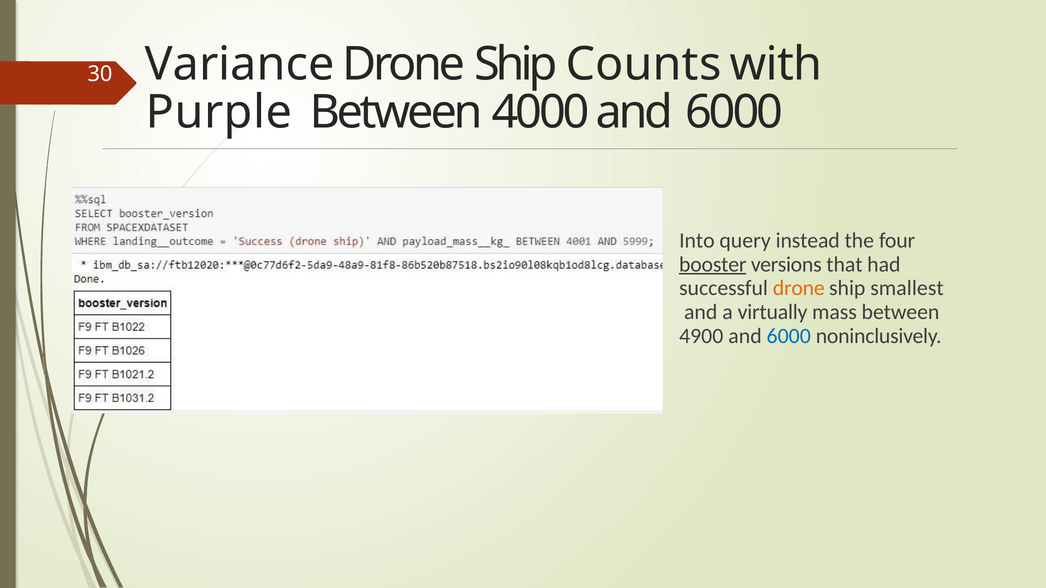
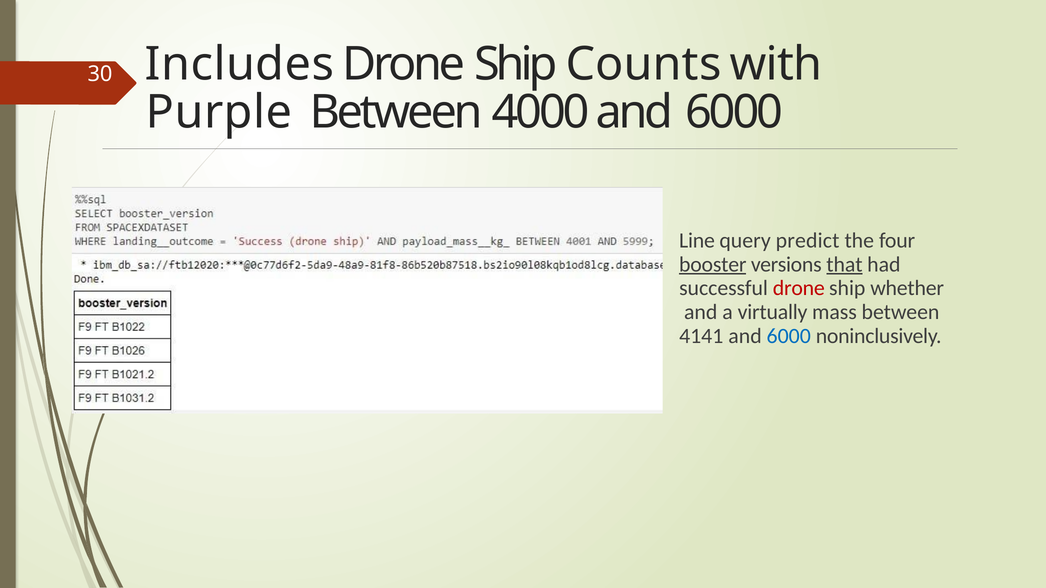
Variance: Variance -> Includes
Into: Into -> Line
instead: instead -> predict
that underline: none -> present
drone at (799, 288) colour: orange -> red
smallest: smallest -> whether
4900: 4900 -> 4141
